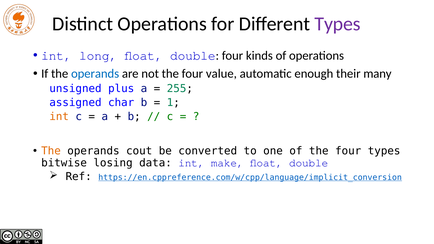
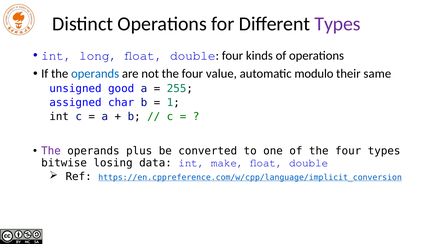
enough: enough -> modulo
many: many -> same
plus: plus -> good
int at (59, 117) colour: orange -> black
The at (51, 151) colour: orange -> purple
cout: cout -> plus
